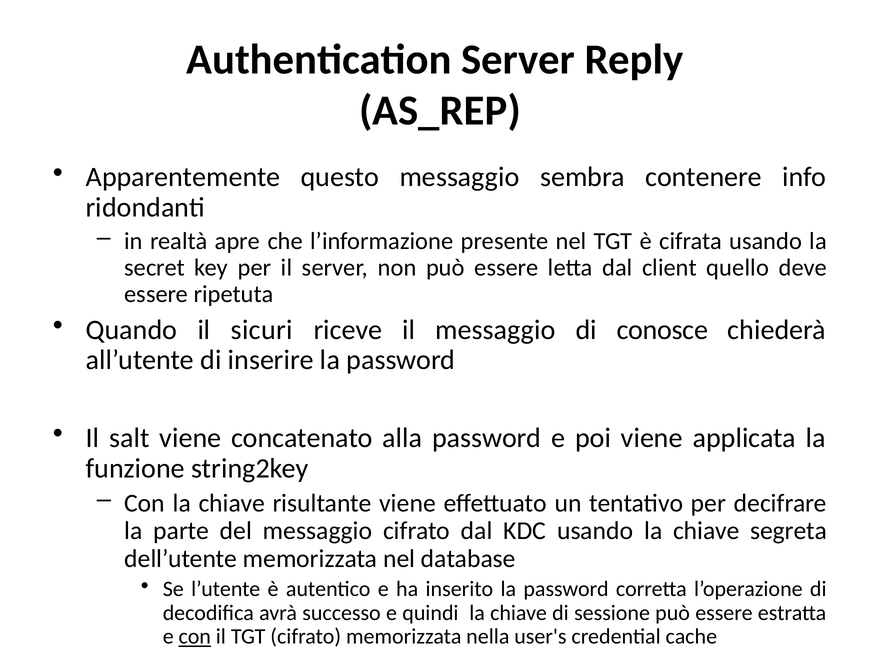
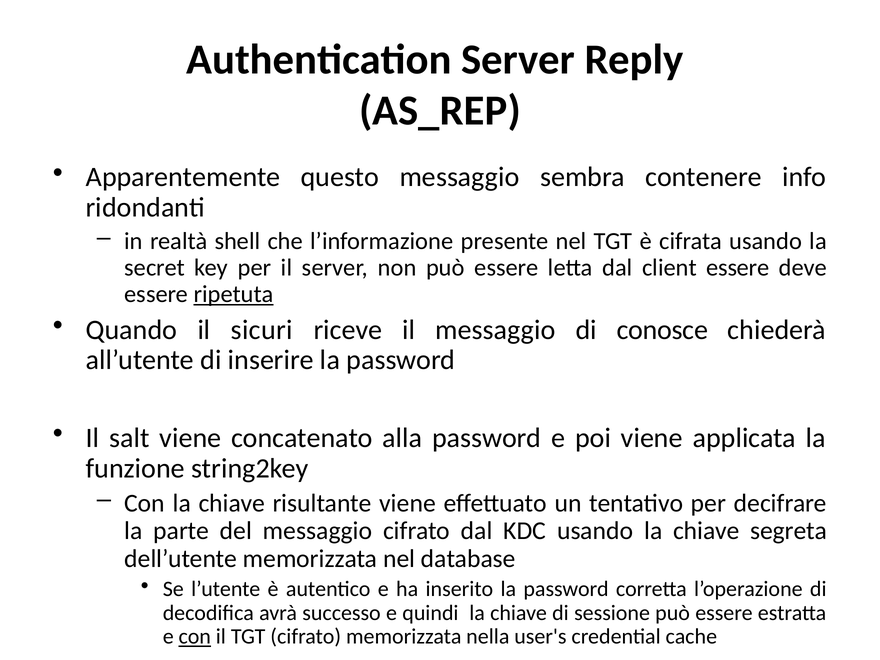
apre: apre -> shell
client quello: quello -> essere
ripetuta underline: none -> present
